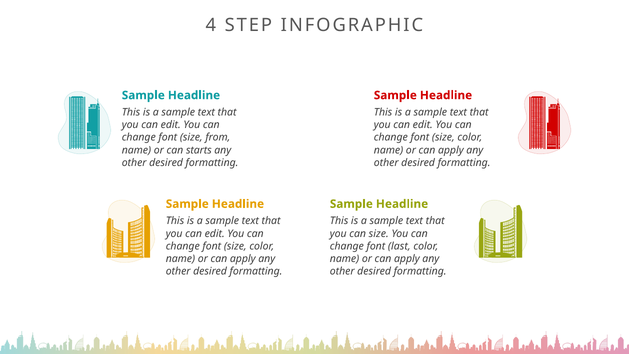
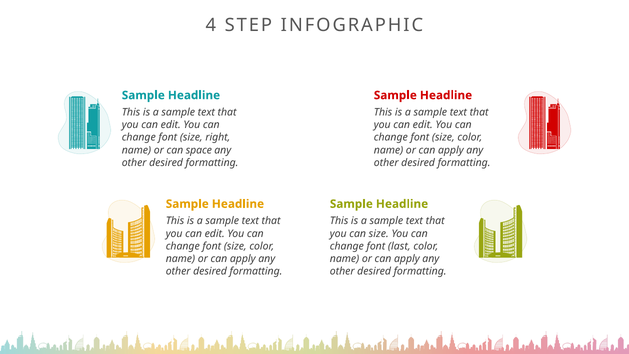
from: from -> right
starts: starts -> space
